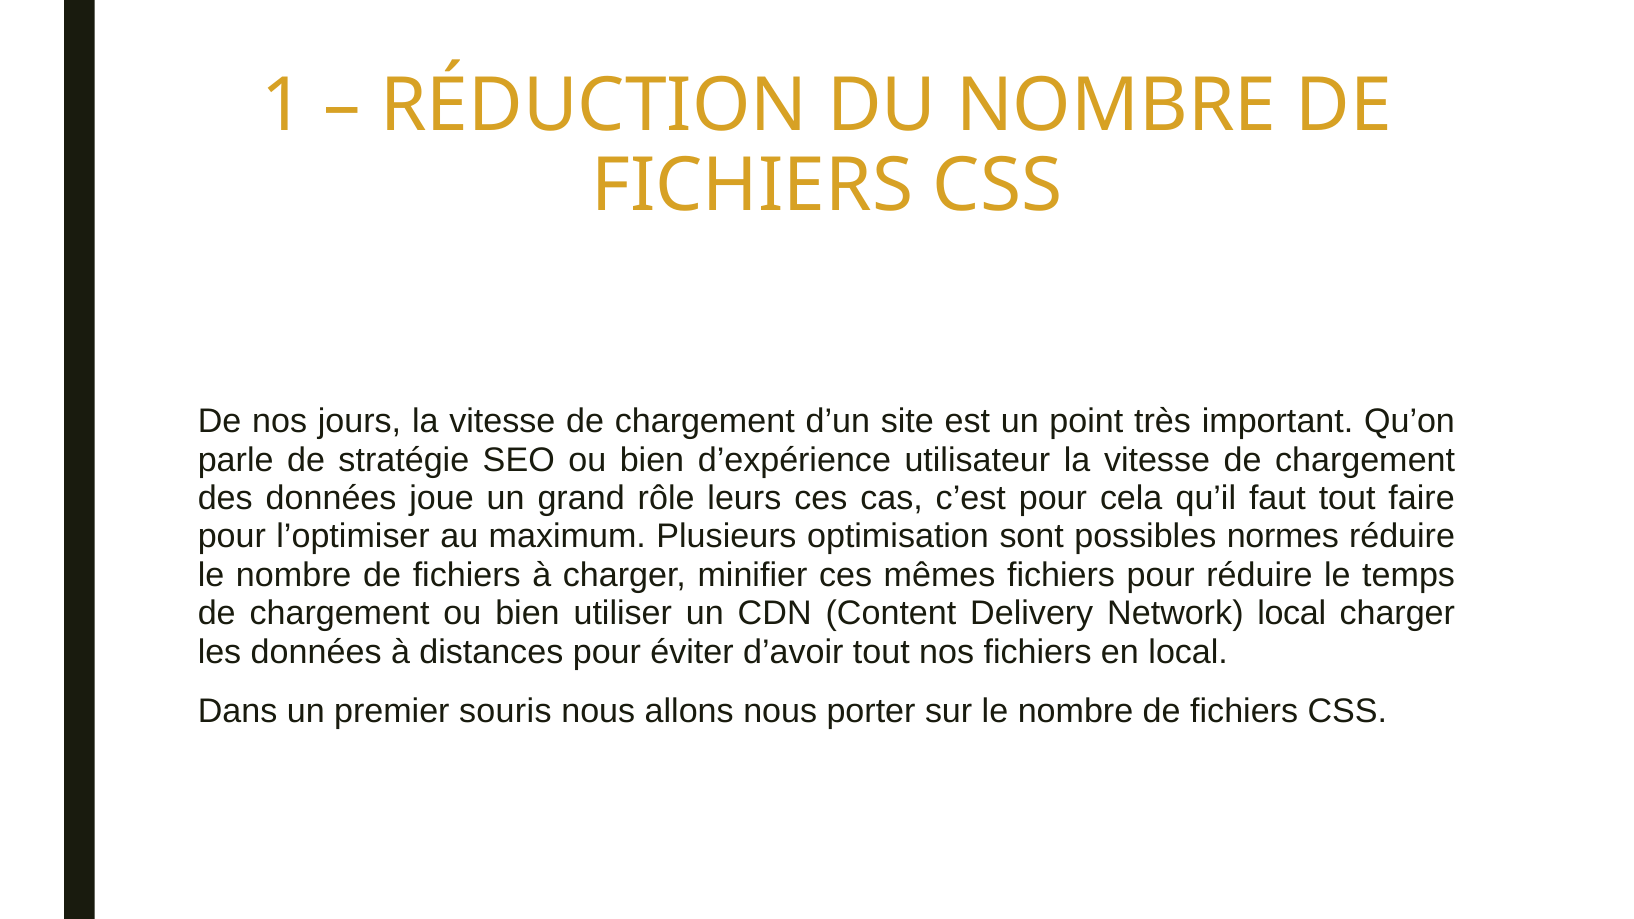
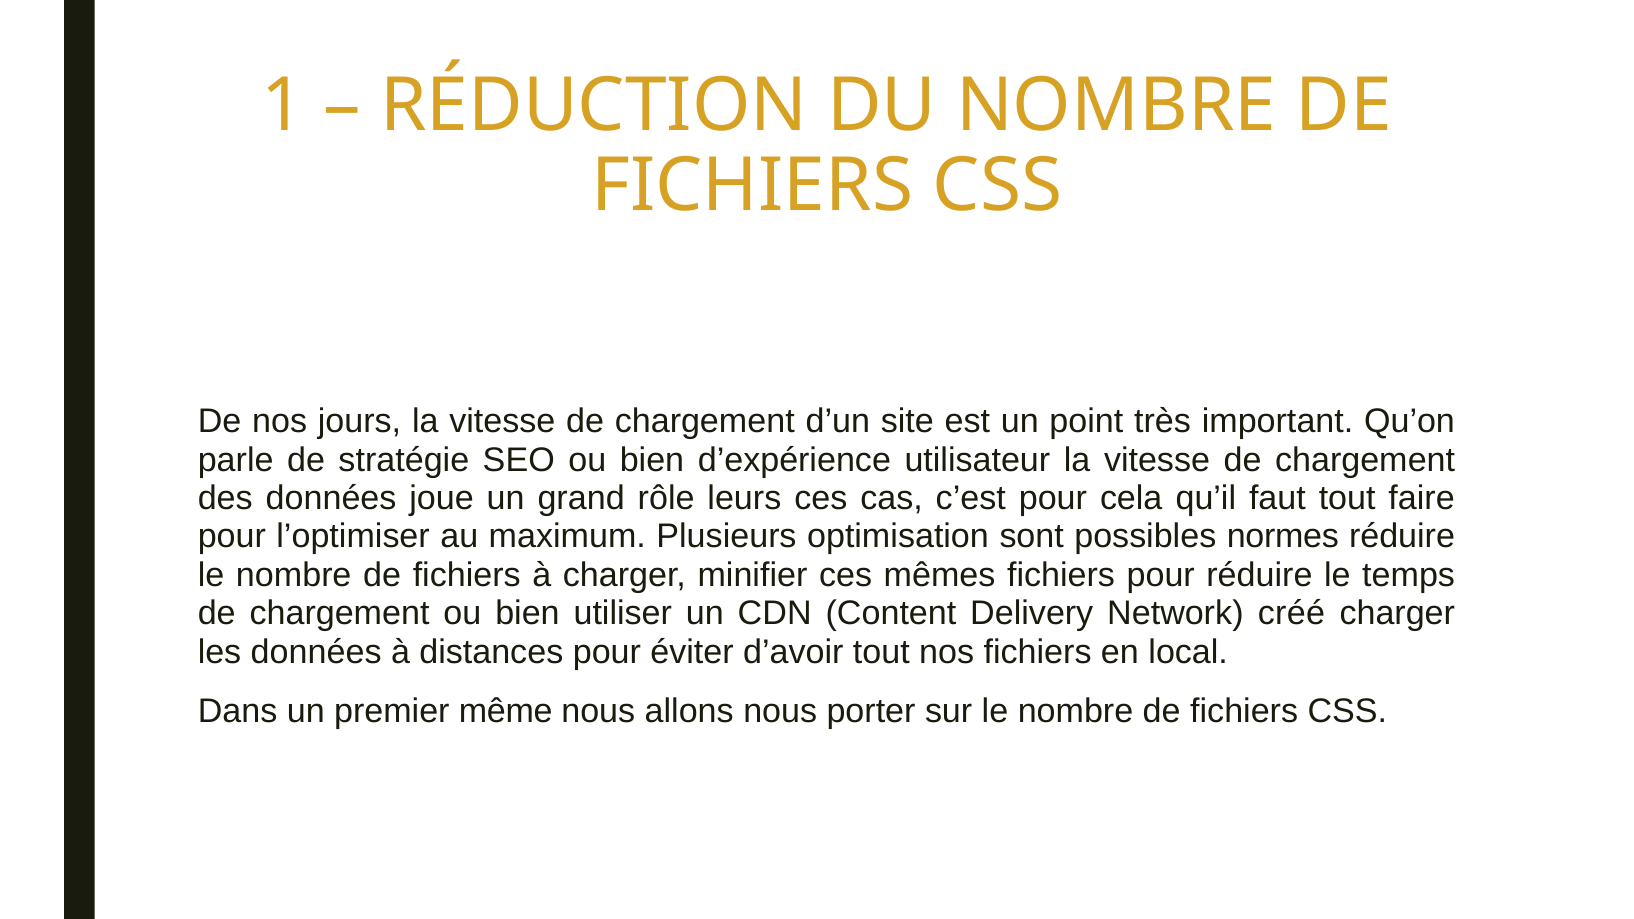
Network local: local -> créé
souris: souris -> même
